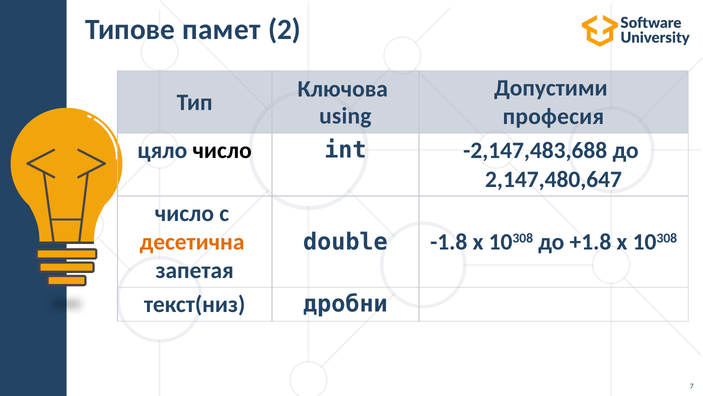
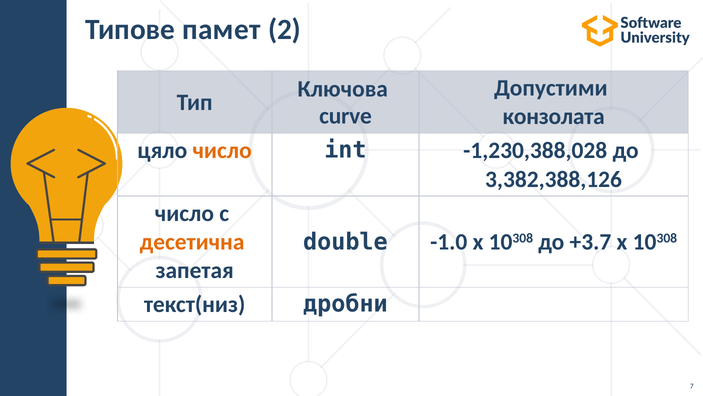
using: using -> curve
професия: професия -> конзолата
число at (222, 150) colour: black -> orange
-2,147,483,688: -2,147,483,688 -> -1,230,388,028
2,147,480,647: 2,147,480,647 -> 3,382,388,126
-1.8: -1.8 -> -1.0
+1.8: +1.8 -> +3.7
